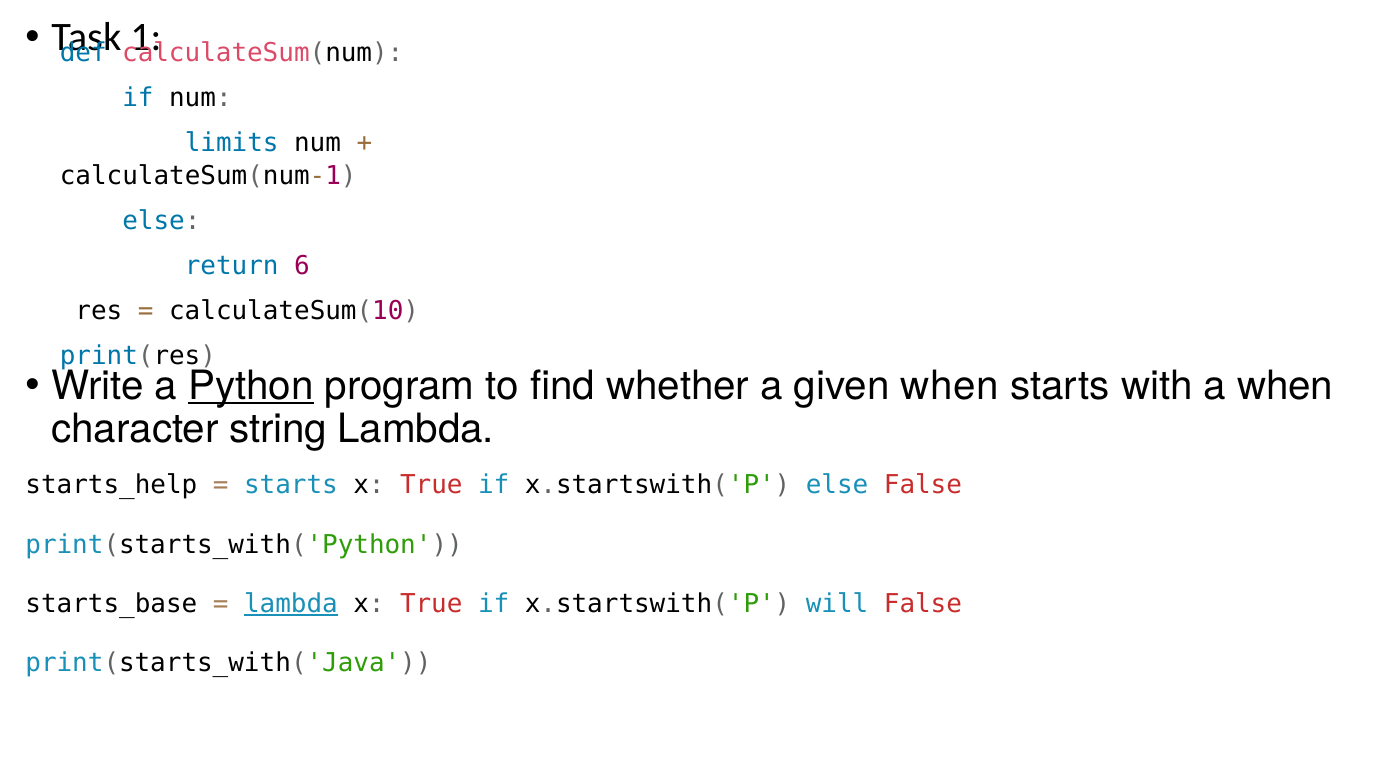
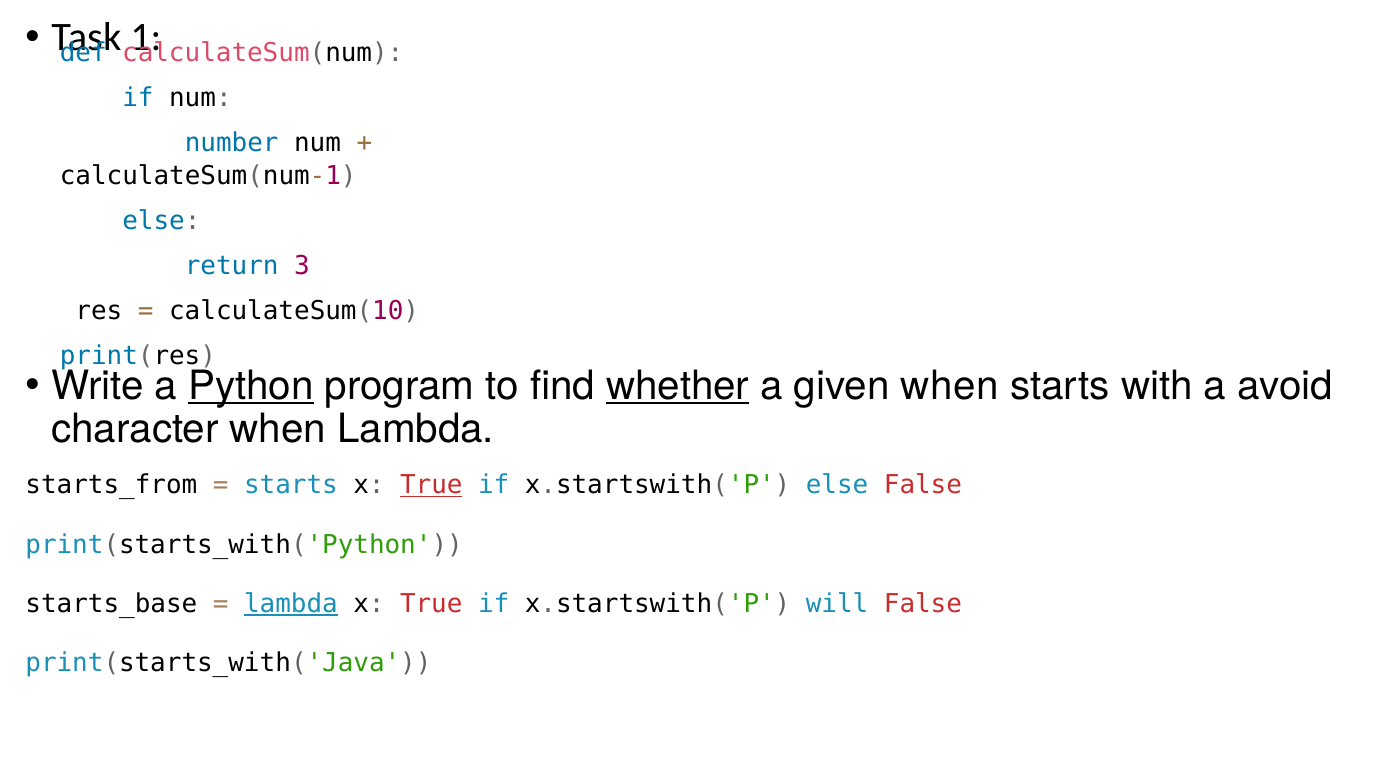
limits: limits -> number
6: 6 -> 3
whether underline: none -> present
a when: when -> avoid
character string: string -> when
starts_help: starts_help -> starts_from
True at (431, 485) underline: none -> present
